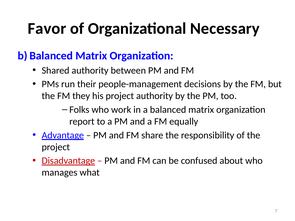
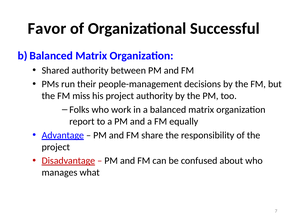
Necessary: Necessary -> Successful
they: they -> miss
